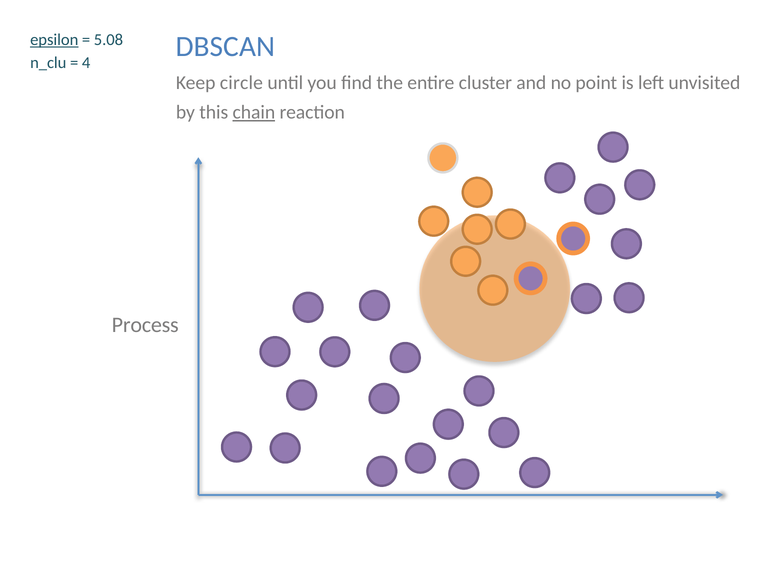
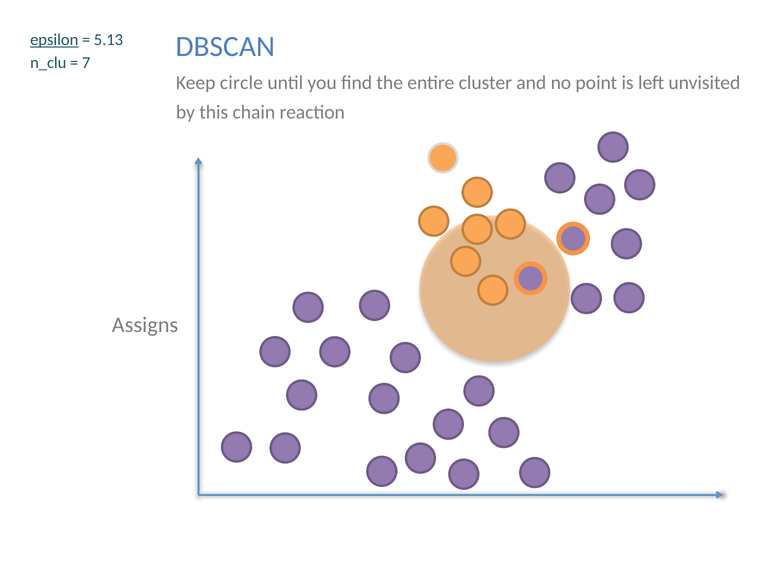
5.08: 5.08 -> 5.13
4: 4 -> 7
chain underline: present -> none
Process: Process -> Assigns
